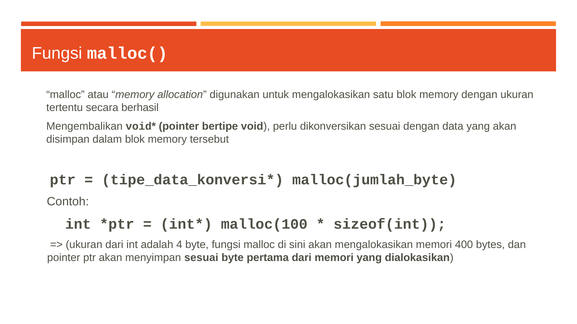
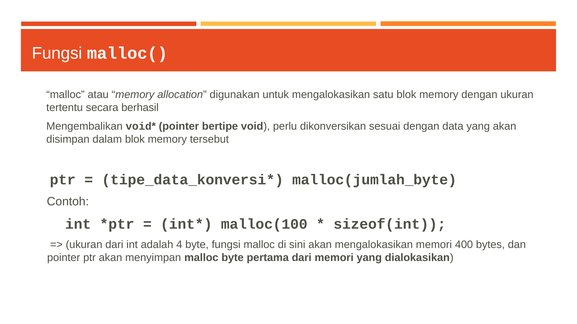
menyimpan sesuai: sesuai -> malloc
